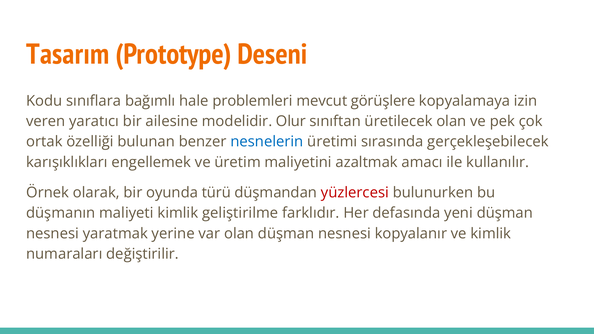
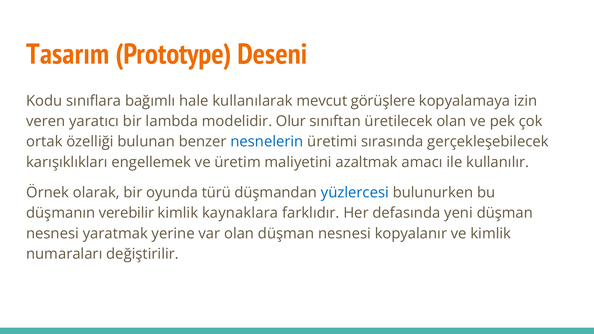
problemleri: problemleri -> kullanılarak
ailesine: ailesine -> lambda
yüzlercesi colour: red -> blue
maliyeti: maliyeti -> verebilir
geliştirilme: geliştirilme -> kaynaklara
